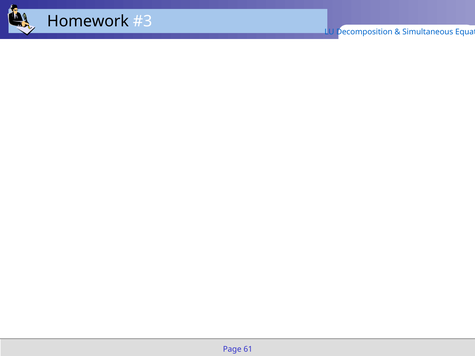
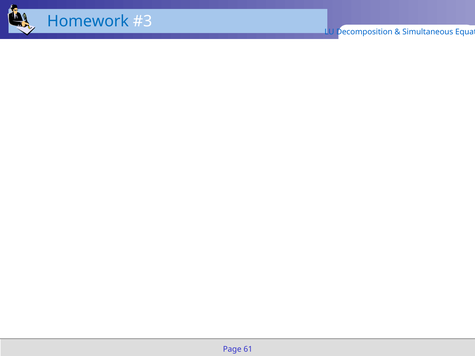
Homework colour: black -> blue
